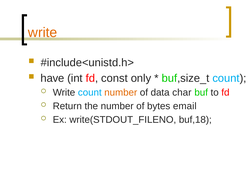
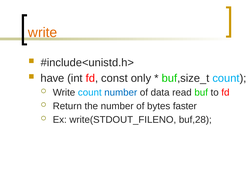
number at (121, 93) colour: orange -> blue
char: char -> read
email: email -> faster
buf,18: buf,18 -> buf,28
